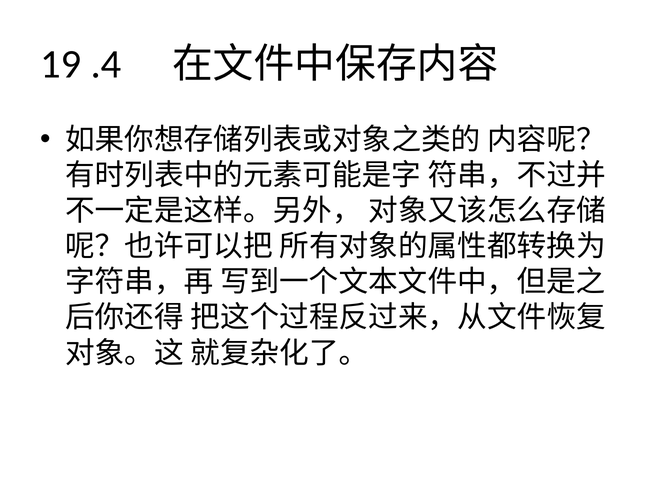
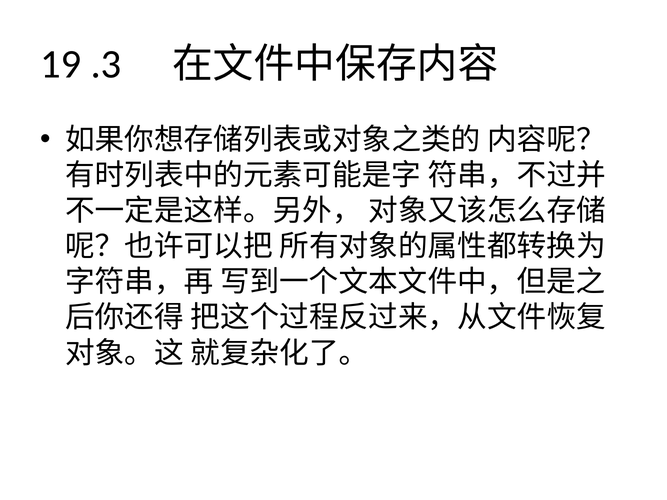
.4: .4 -> .3
